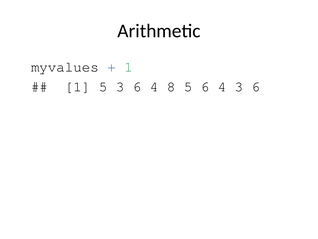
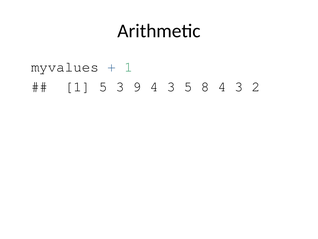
5 3 6: 6 -> 9
8 at (171, 87): 8 -> 3
5 6: 6 -> 8
4 3 6: 6 -> 2
